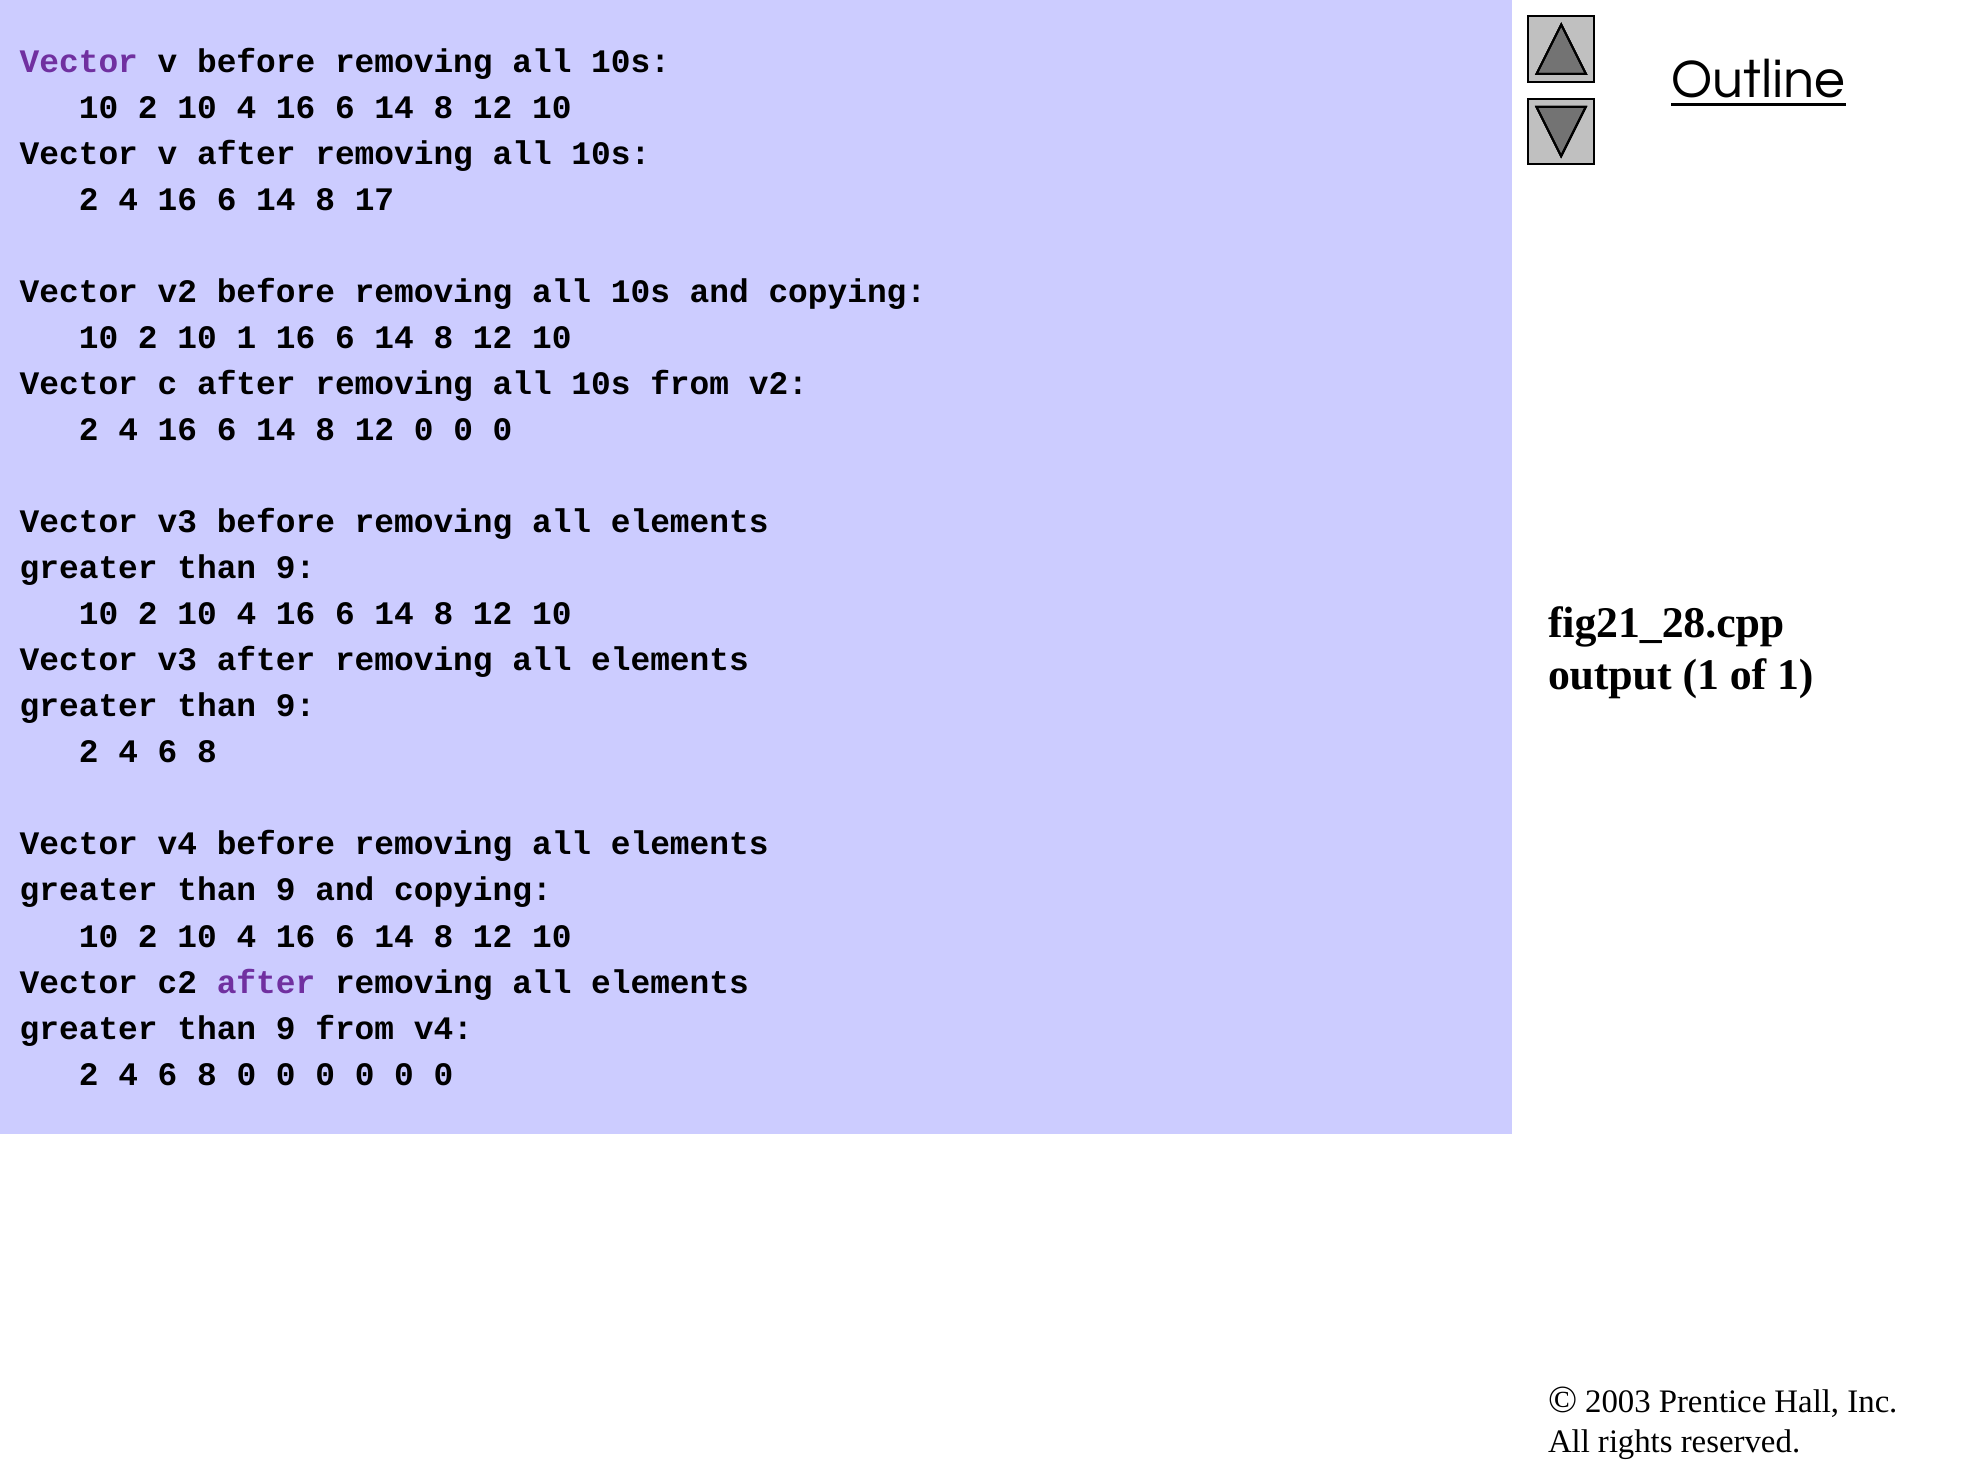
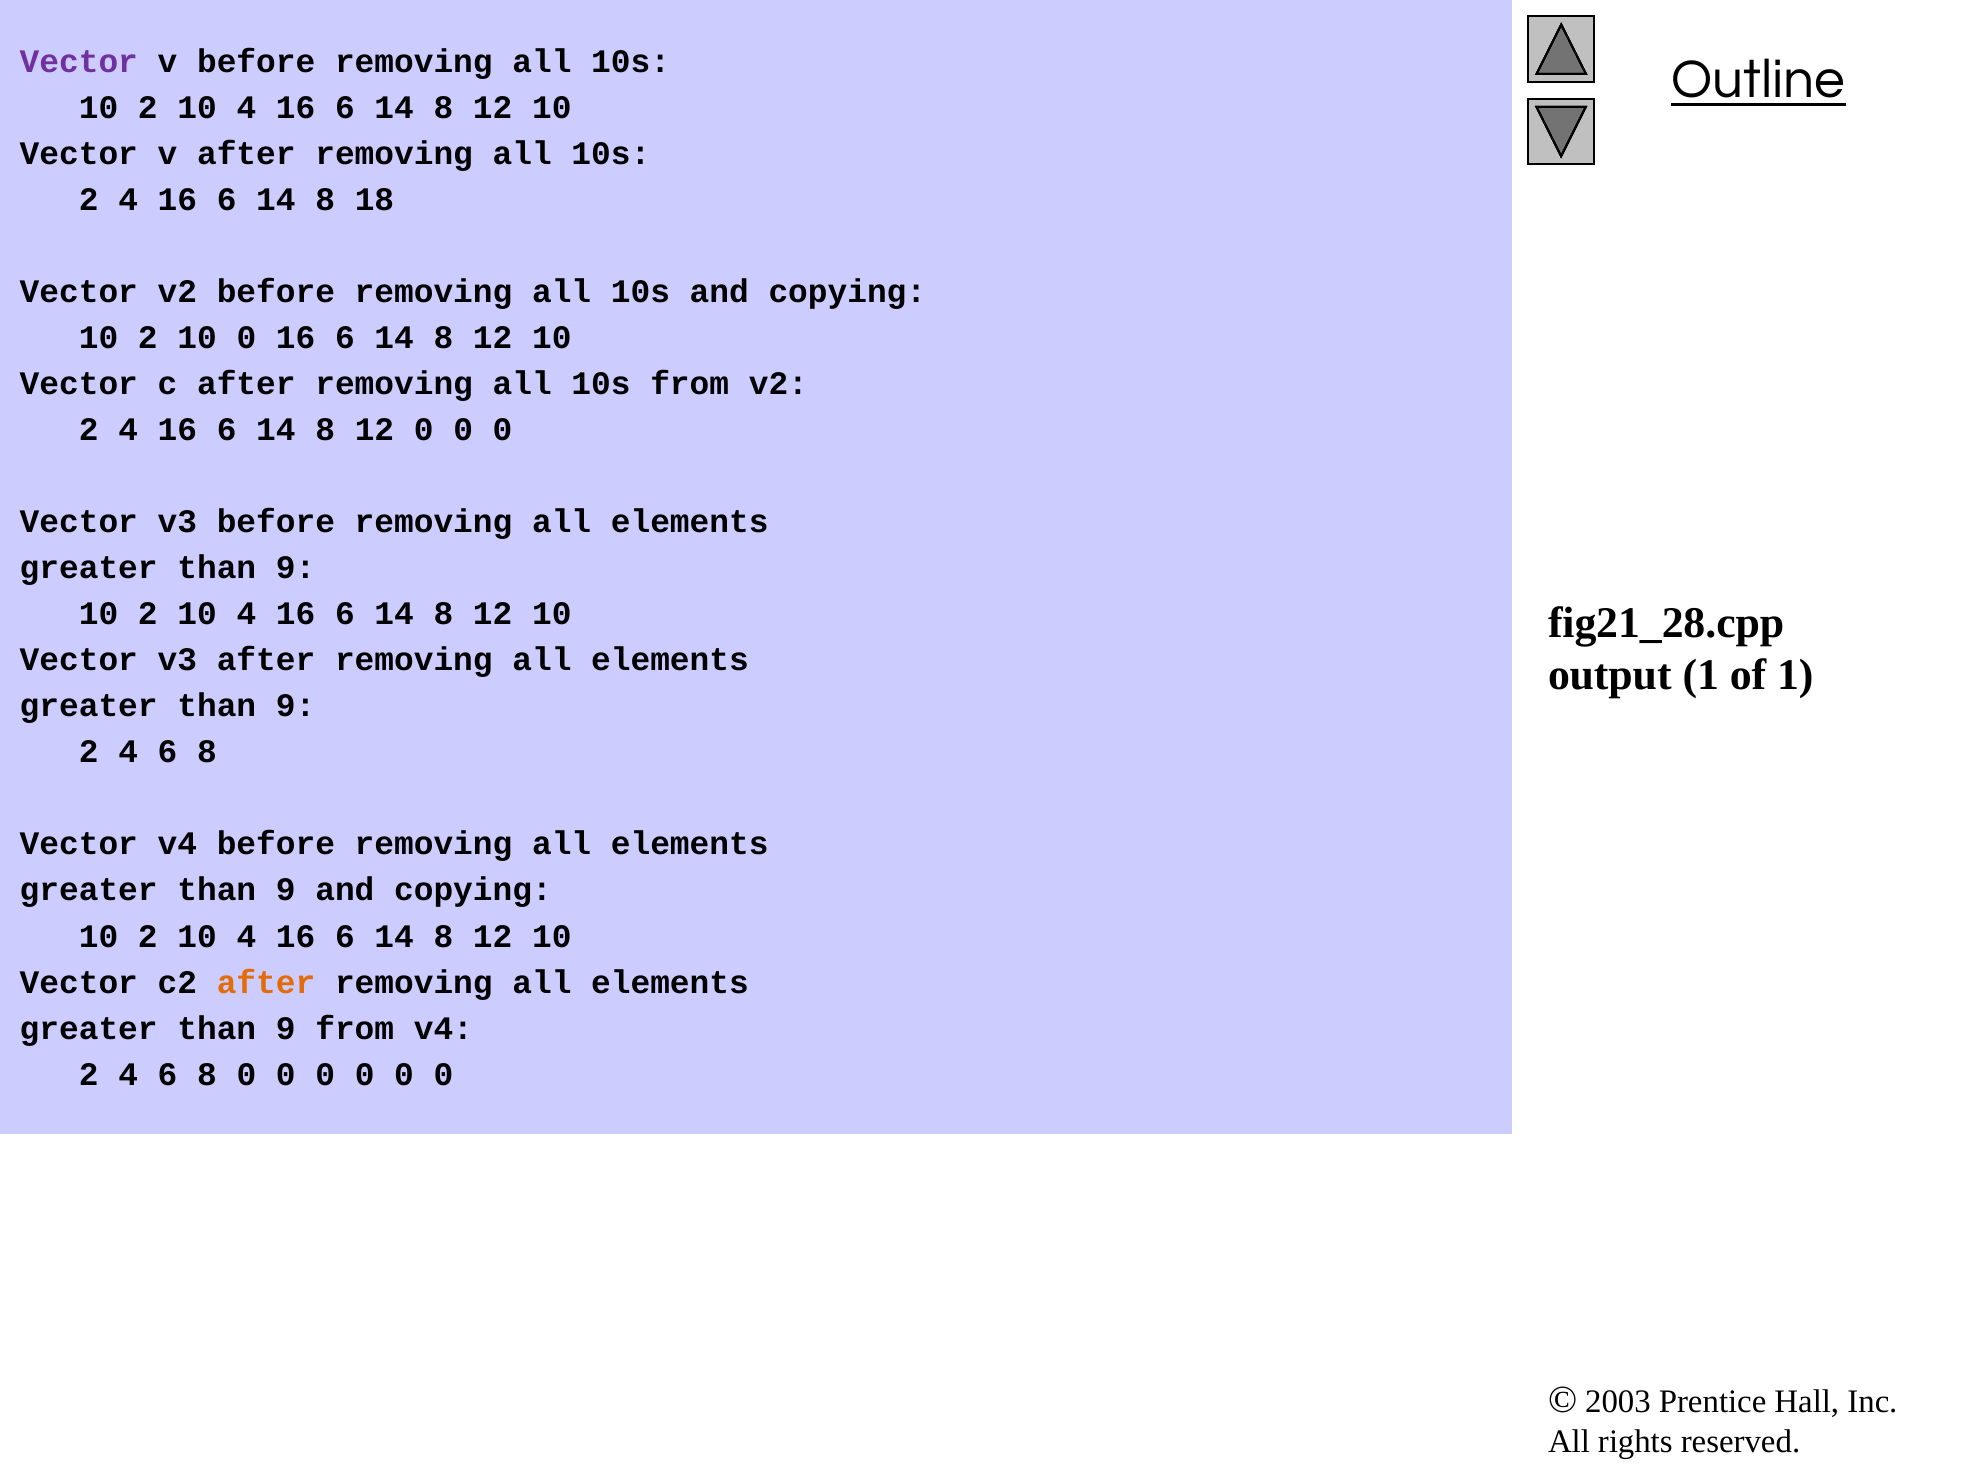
17: 17 -> 18
10 1: 1 -> 0
after at (266, 982) colour: purple -> orange
